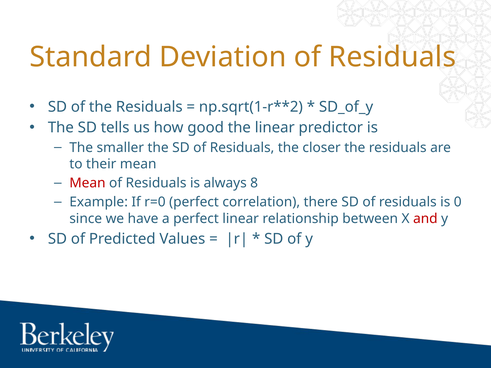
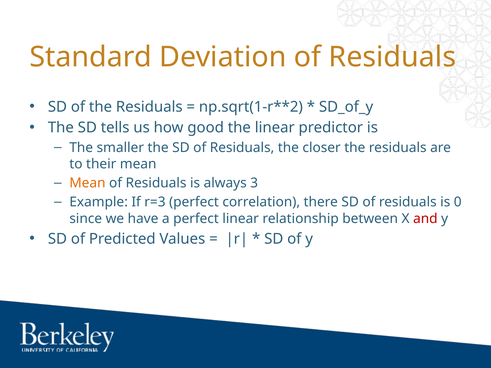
Mean at (87, 183) colour: red -> orange
8: 8 -> 3
r=0: r=0 -> r=3
